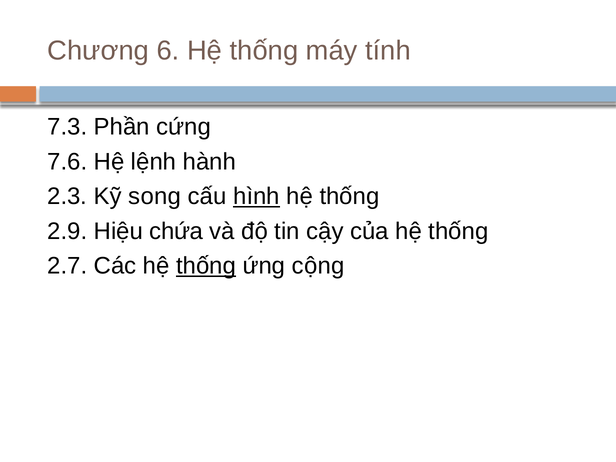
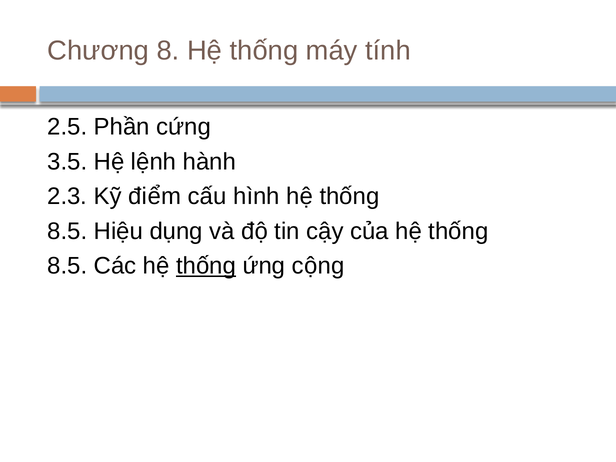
6: 6 -> 8
7.3: 7.3 -> 2.5
7.6: 7.6 -> 3.5
song: song -> điểm
hình underline: present -> none
2.9 at (67, 231): 2.9 -> 8.5
chứa: chứa -> dụng
2.7 at (67, 266): 2.7 -> 8.5
